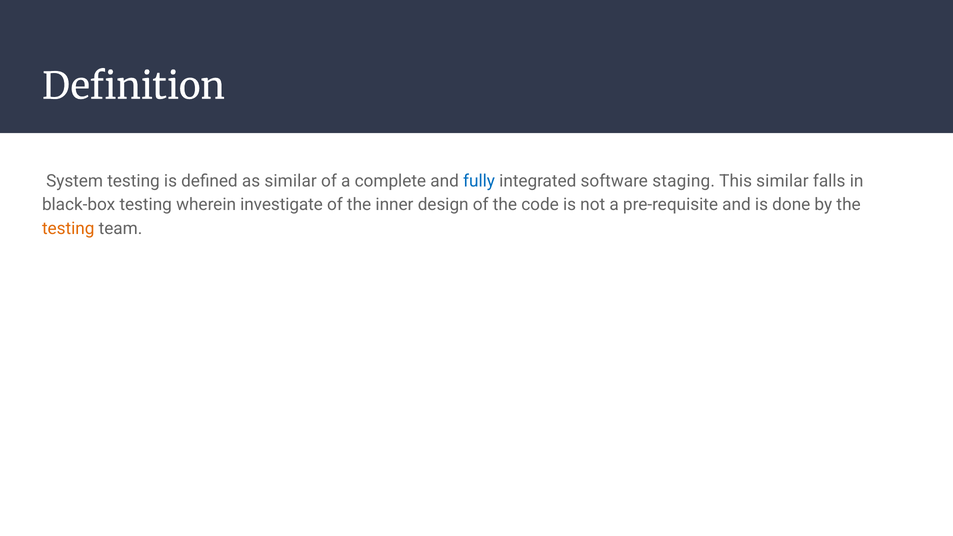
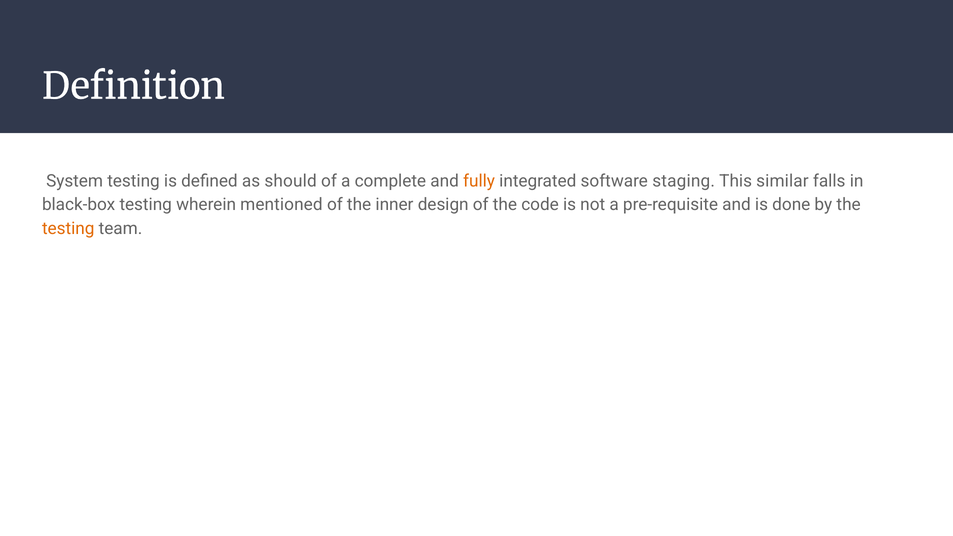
as similar: similar -> should
fully colour: blue -> orange
investigate: investigate -> mentioned
